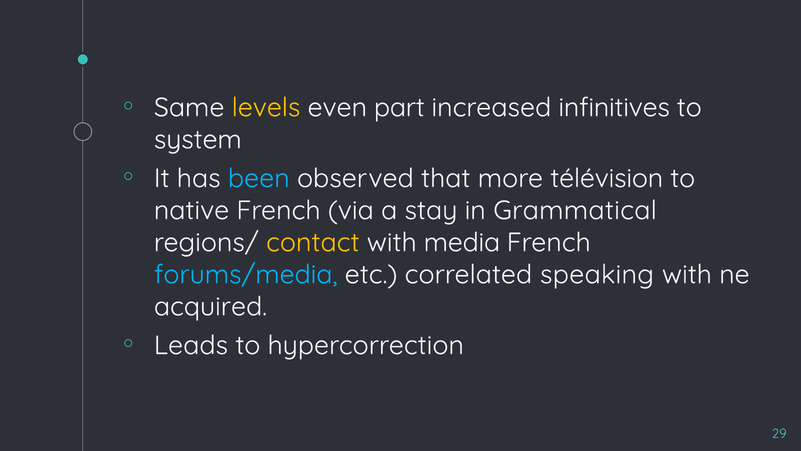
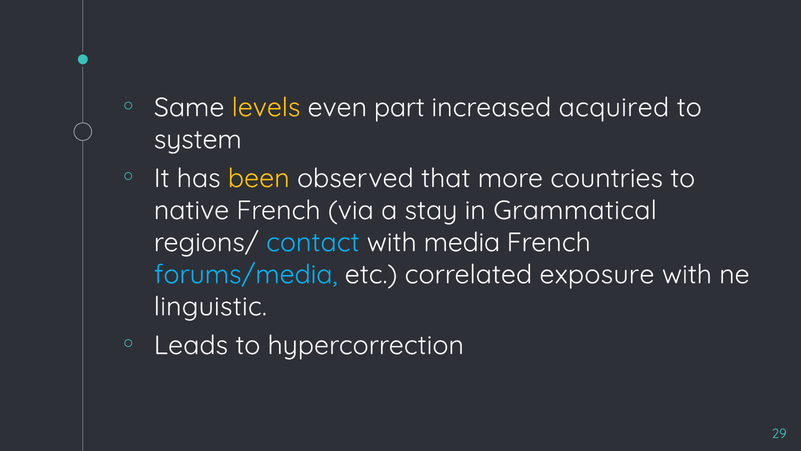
infinitives: infinitives -> acquired
been colour: light blue -> yellow
télévision: télévision -> countries
contact colour: yellow -> light blue
speaking: speaking -> exposure
acquired: acquired -> linguistic
